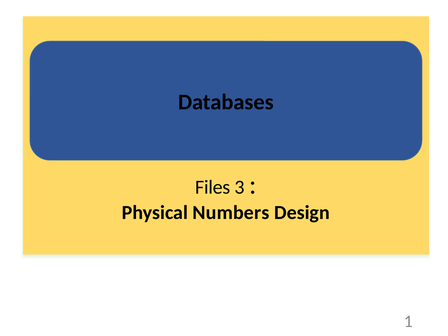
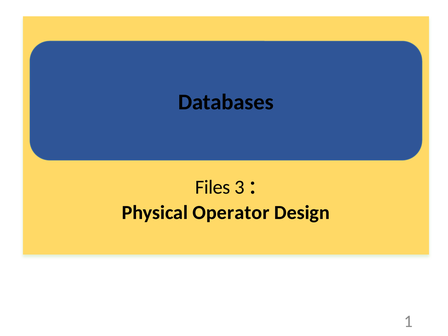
Numbers: Numbers -> Operator
